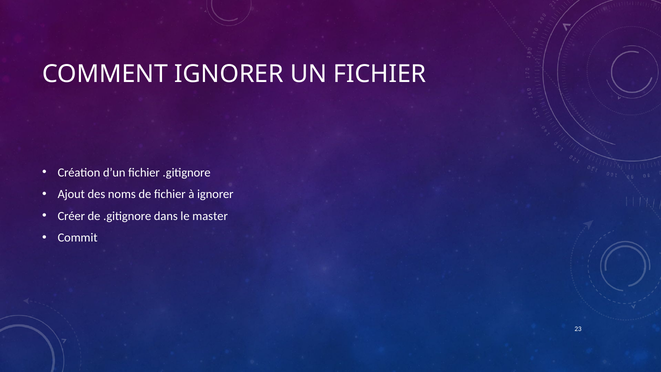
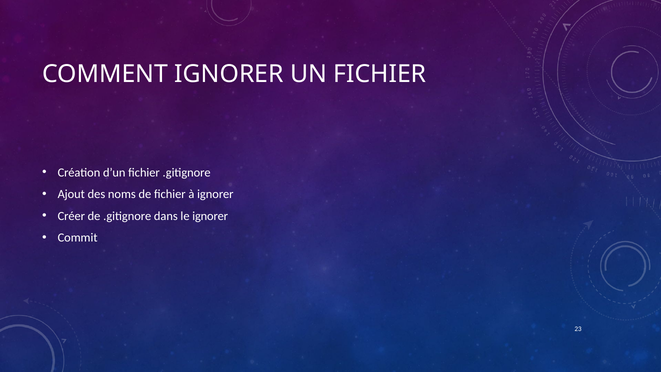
le master: master -> ignorer
